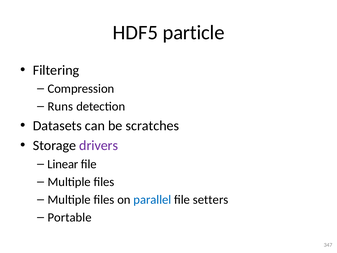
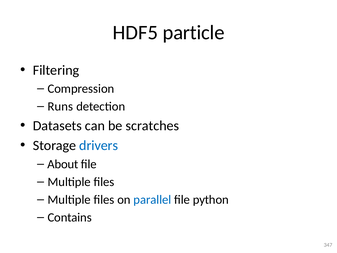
drivers colour: purple -> blue
Linear: Linear -> About
setters: setters -> python
Portable: Portable -> Contains
